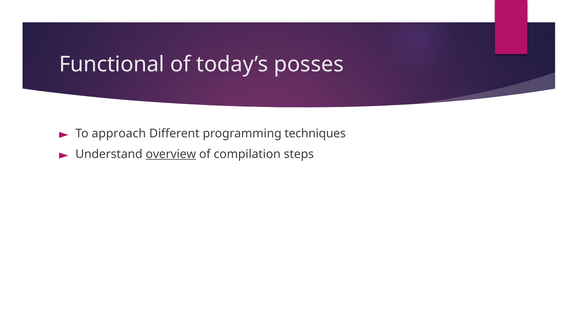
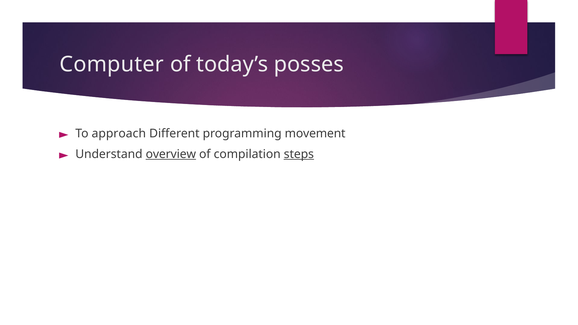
Functional: Functional -> Computer
techniques: techniques -> movement
steps underline: none -> present
